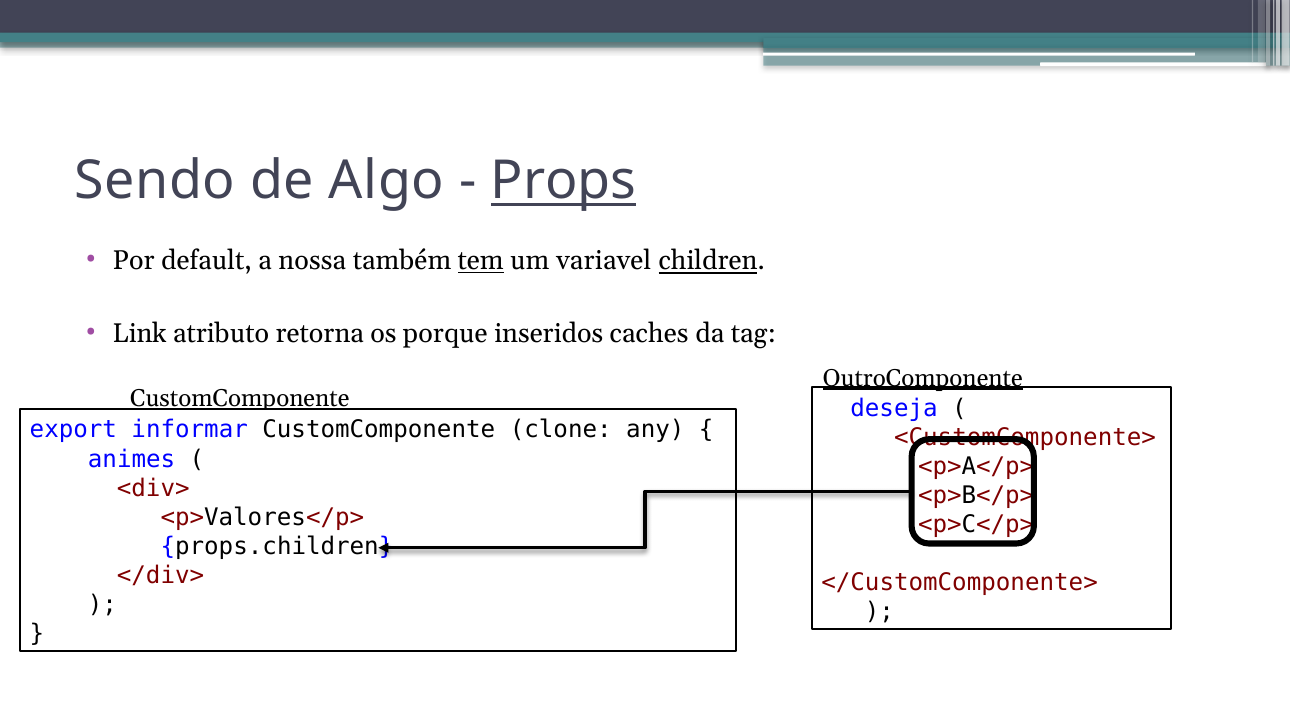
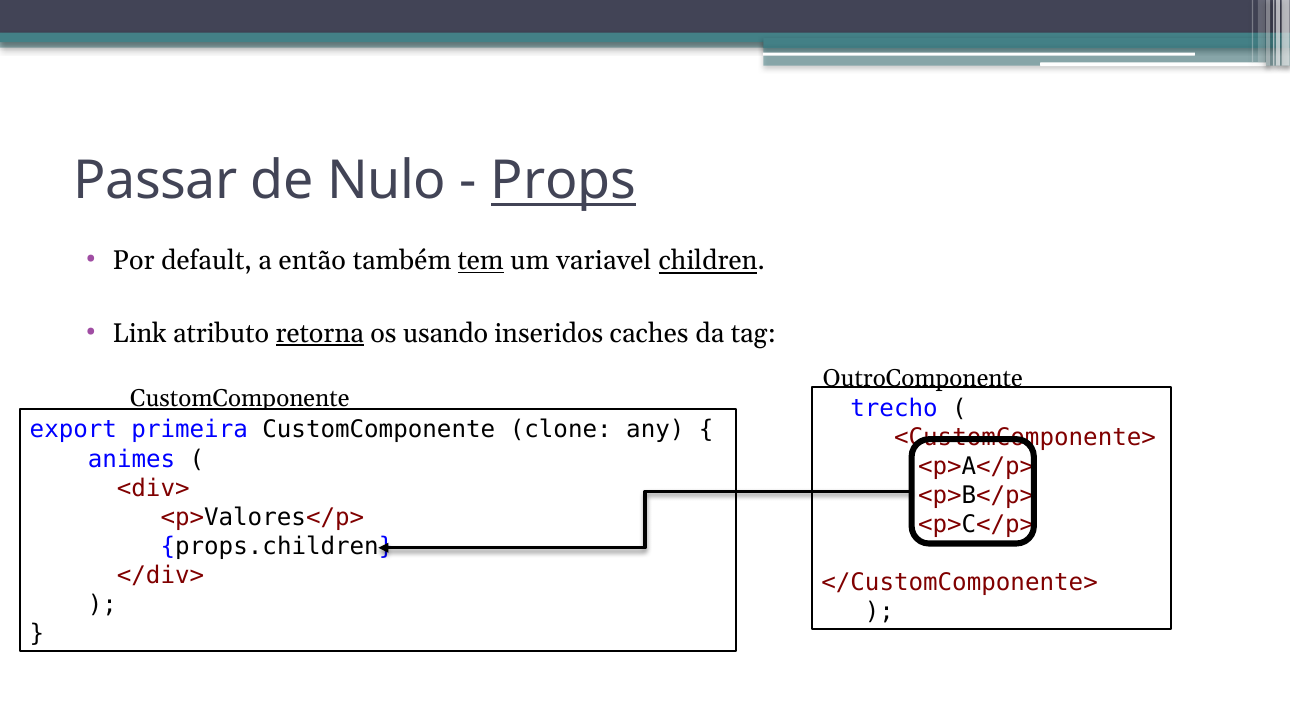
Sendo: Sendo -> Passar
Algo: Algo -> Nulo
nossa: nossa -> então
retorna underline: none -> present
porque: porque -> usando
OutroComponente underline: present -> none
deseja: deseja -> trecho
informar: informar -> primeira
